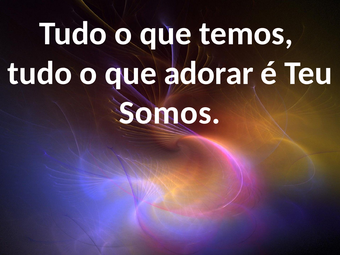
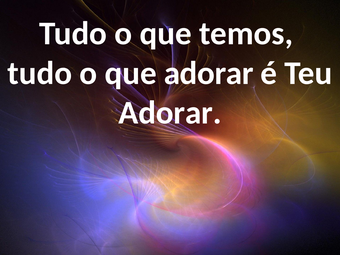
Somos at (170, 113): Somos -> Adorar
